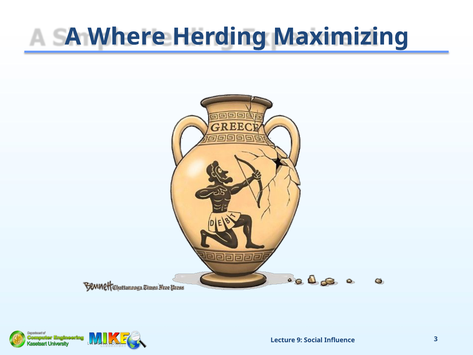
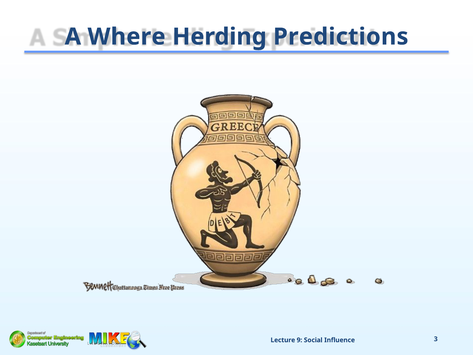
Maximizing: Maximizing -> Predictions
